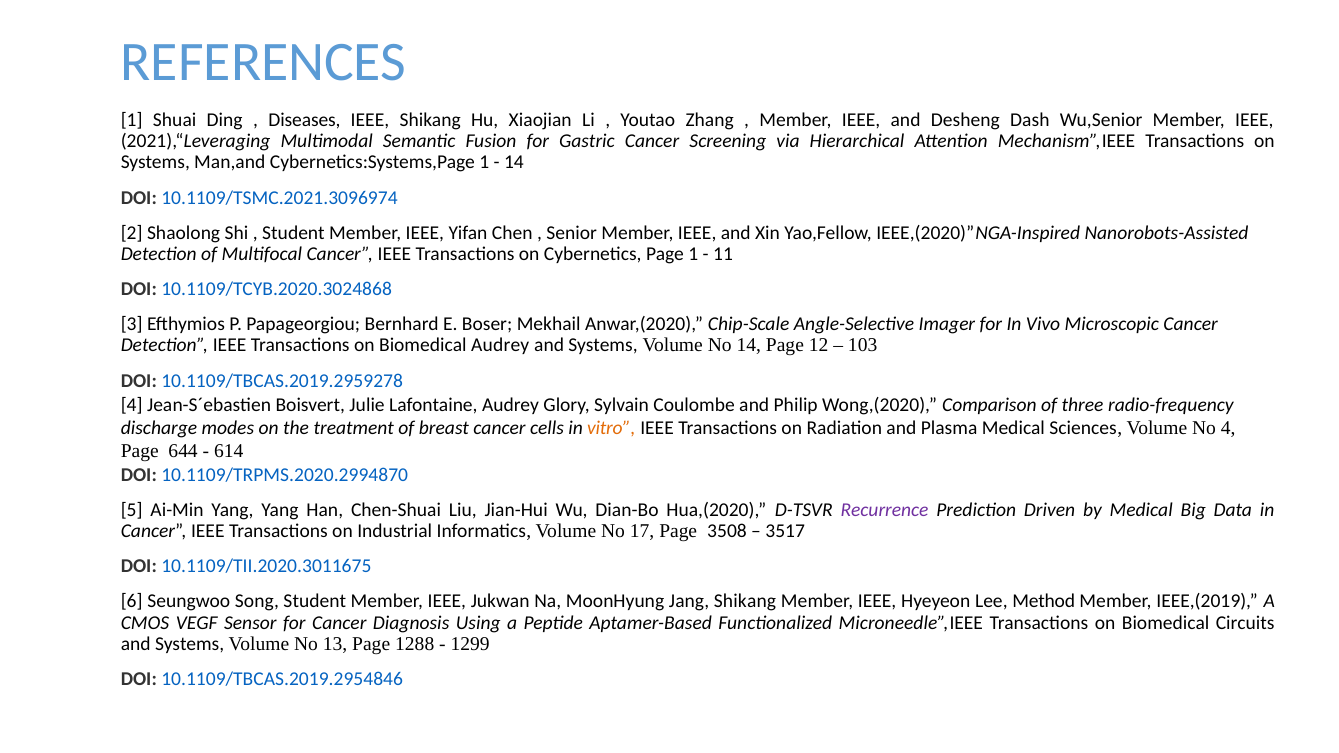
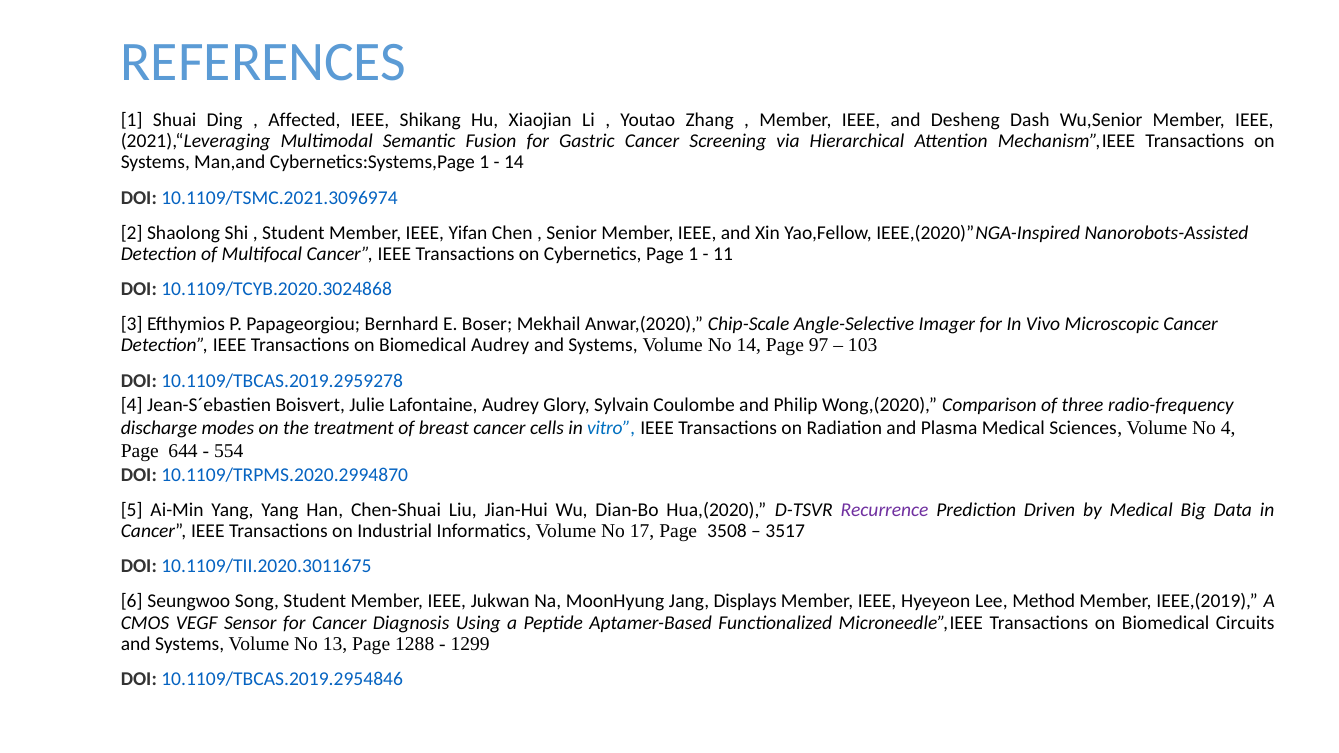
Diseases: Diseases -> Affected
12: 12 -> 97
vitro colour: orange -> blue
614: 614 -> 554
Jang Shikang: Shikang -> Displays
